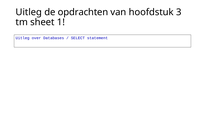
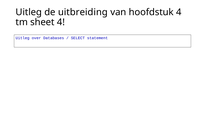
opdrachten: opdrachten -> uitbreiding
hoofdstuk 3: 3 -> 4
sheet 1: 1 -> 4
